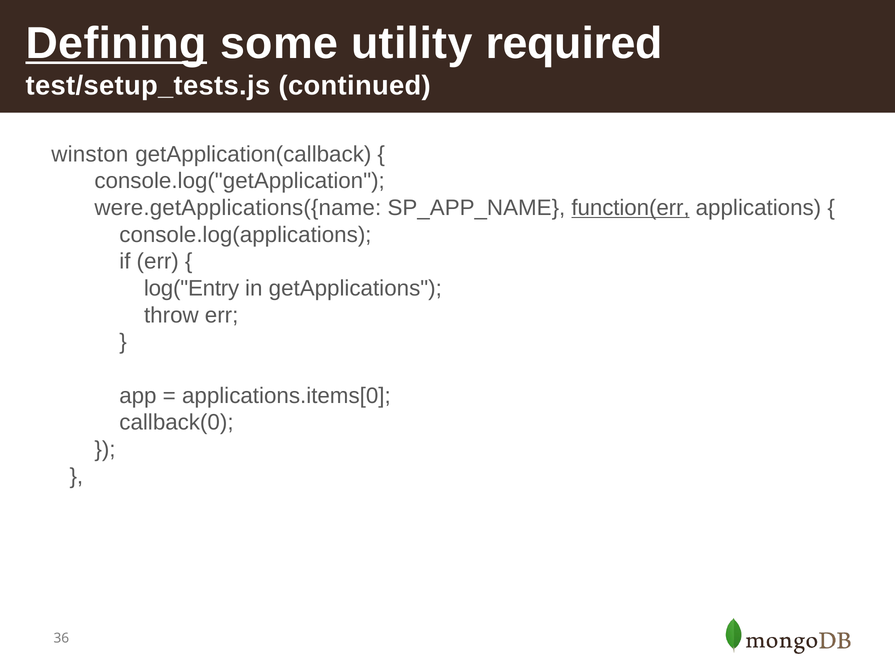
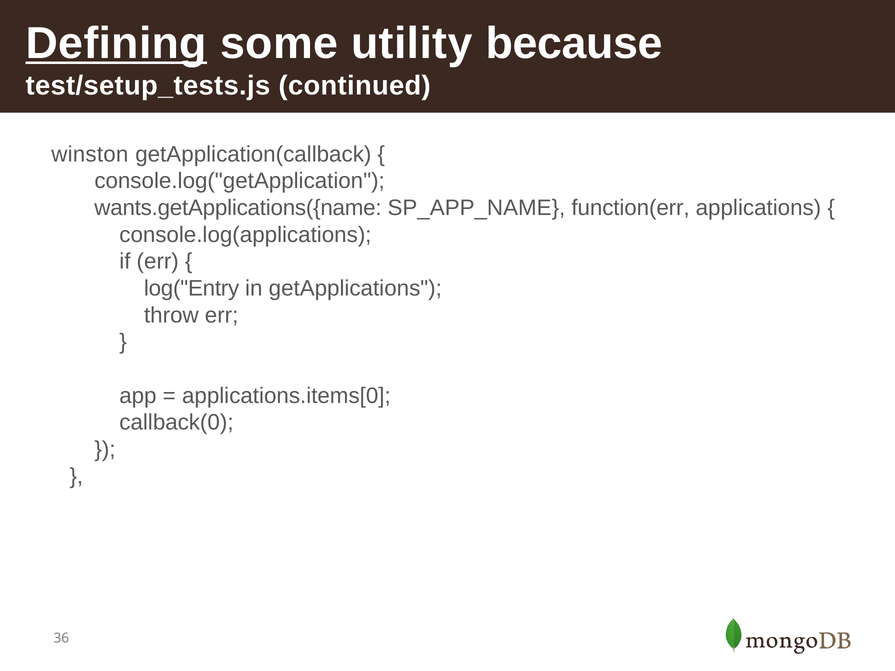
required: required -> because
were.getApplications({name: were.getApplications({name -> wants.getApplications({name
function(err underline: present -> none
